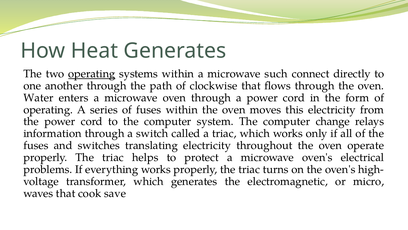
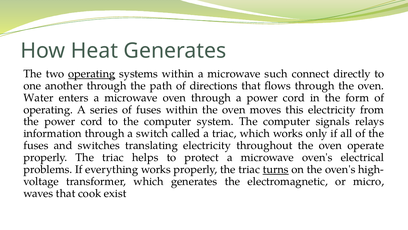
clockwise: clockwise -> directions
change: change -> signals
turns underline: none -> present
save: save -> exist
